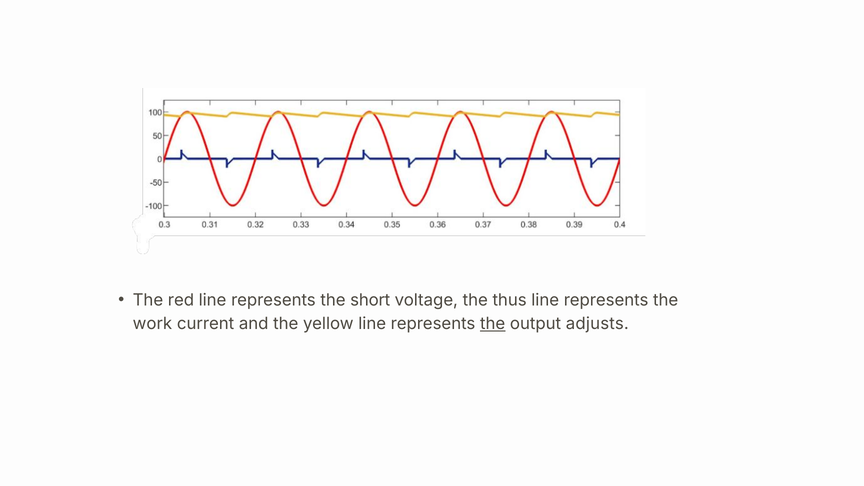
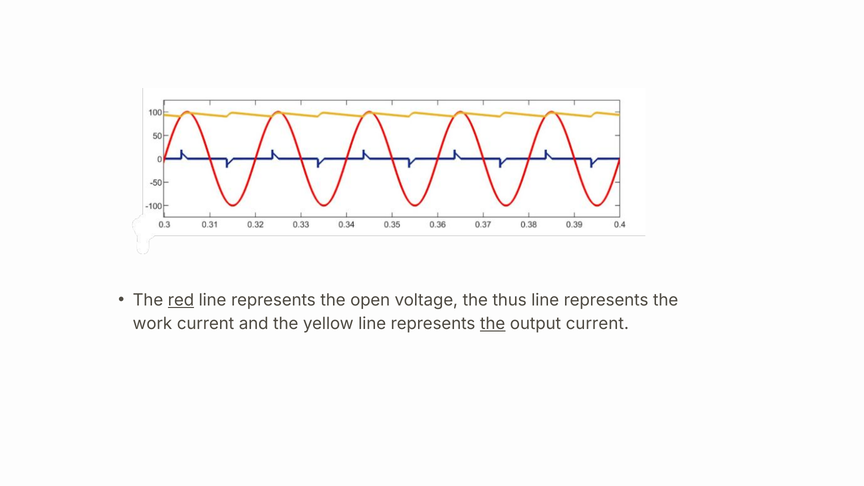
red underline: none -> present
short: short -> open
output adjusts: adjusts -> current
